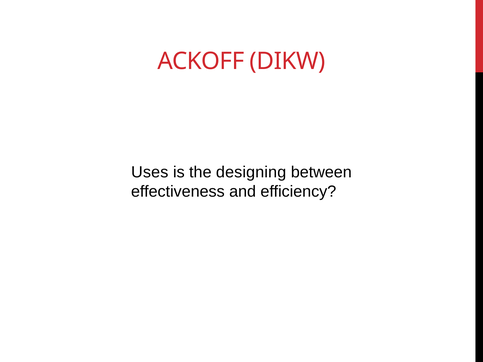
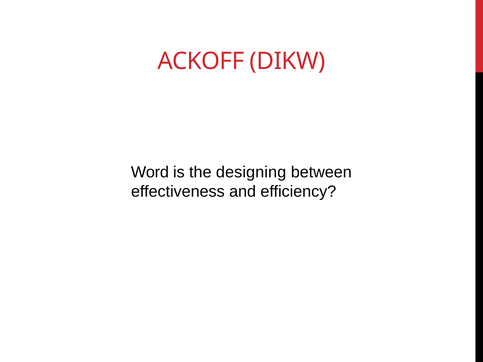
Uses: Uses -> Word
